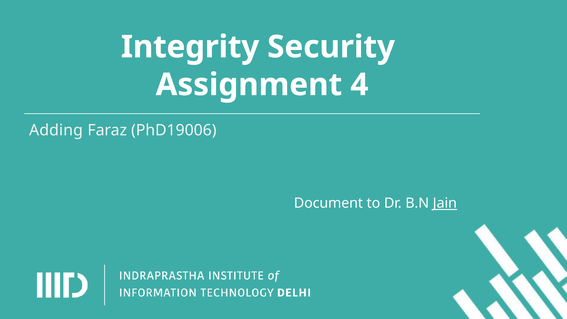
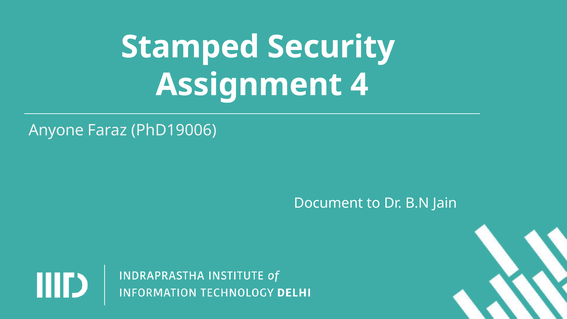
Integrity: Integrity -> Stamped
Adding: Adding -> Anyone
Jain underline: present -> none
